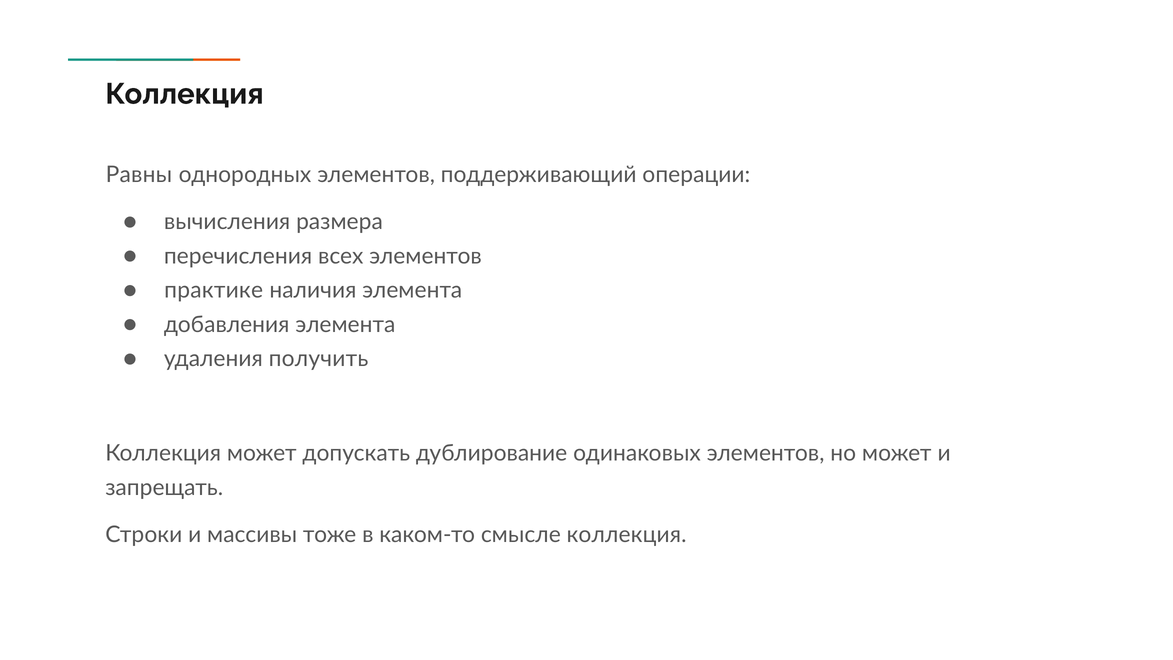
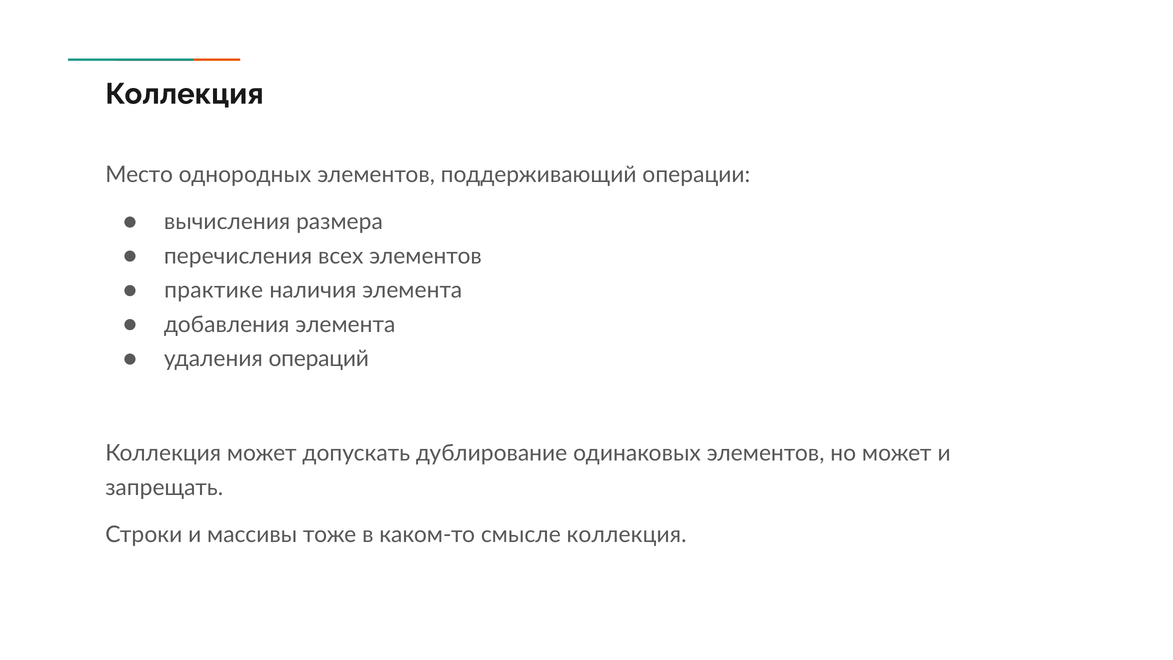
Равны: Равны -> Место
получить: получить -> операций
